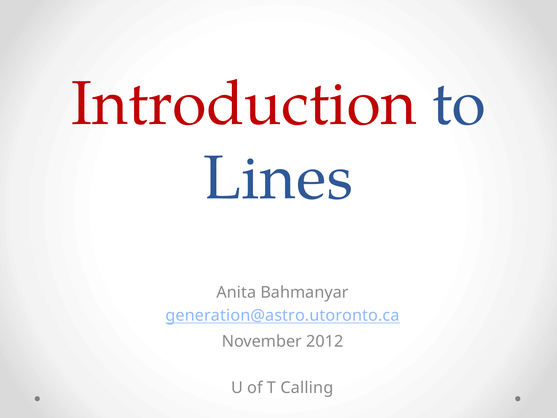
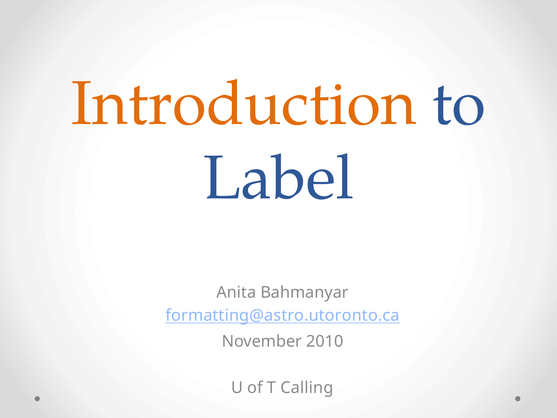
Introduction colour: red -> orange
Lines: Lines -> Label
generation@astro.utoronto.ca: generation@astro.utoronto.ca -> formatting@astro.utoronto.ca
2012: 2012 -> 2010
